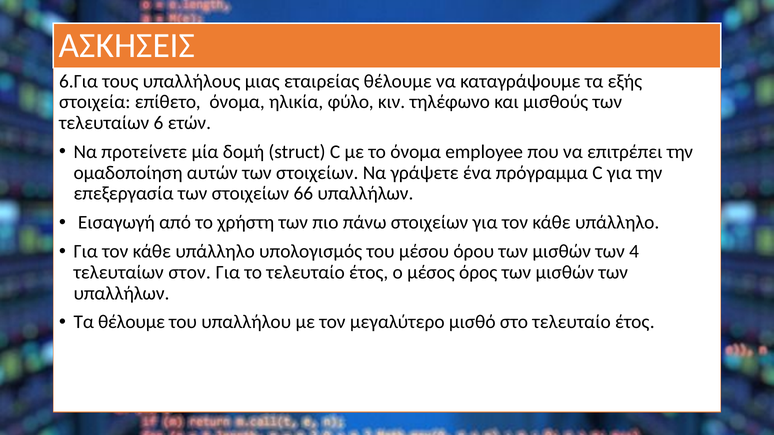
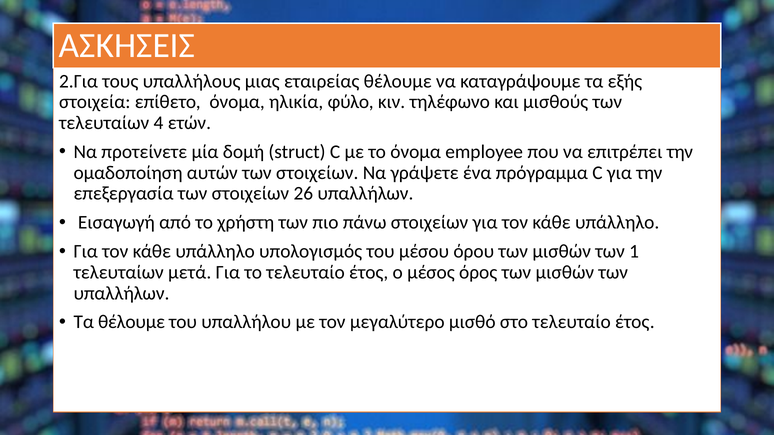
6.Για: 6.Για -> 2.Για
6: 6 -> 4
66: 66 -> 26
4: 4 -> 1
στον: στον -> μετά
